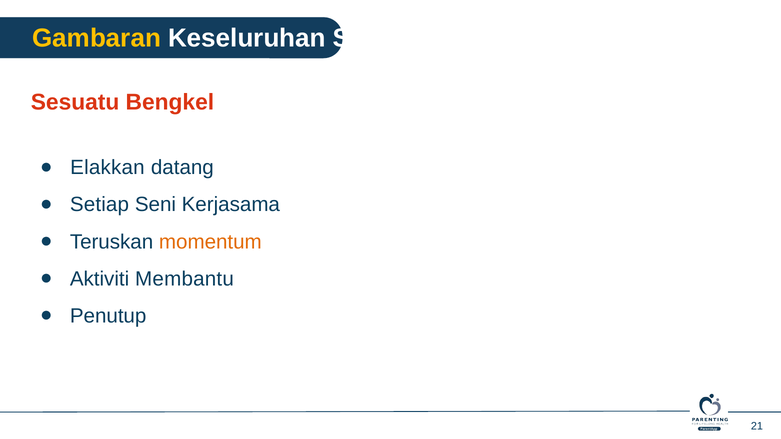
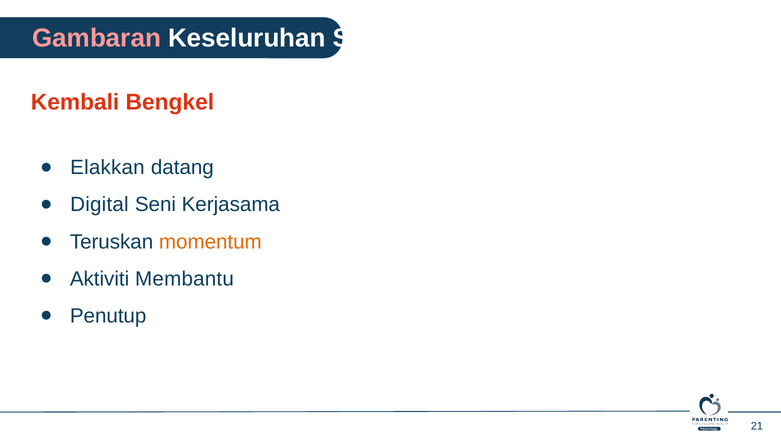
Gambaran colour: yellow -> pink
Sesuatu: Sesuatu -> Kembali
Setiap: Setiap -> Digital
